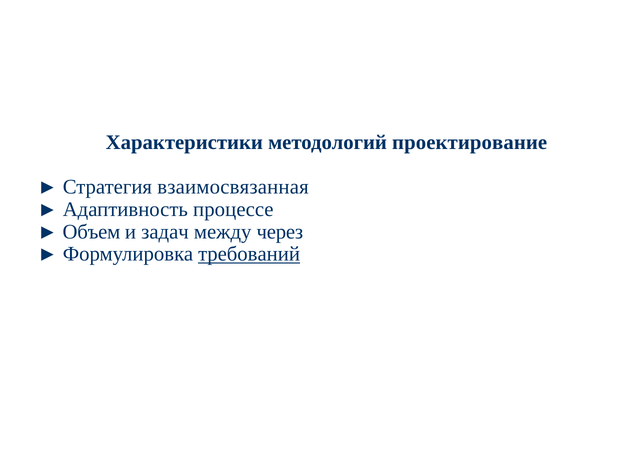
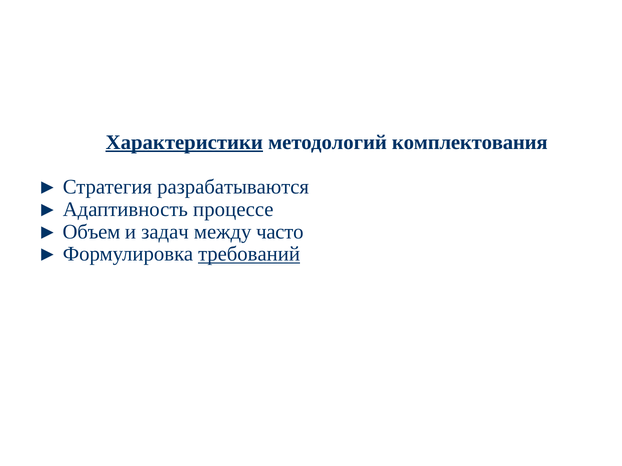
Характеристики underline: none -> present
проектирование: проектирование -> комплектования
взаимосвязанная: взаимосвязанная -> разрабатываются
через: через -> часто
